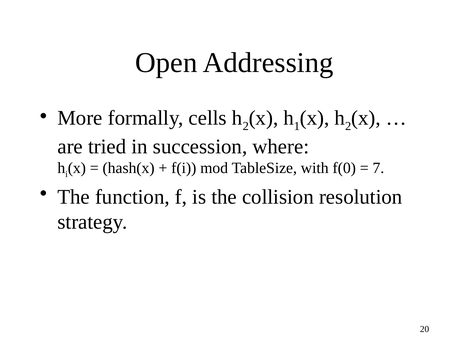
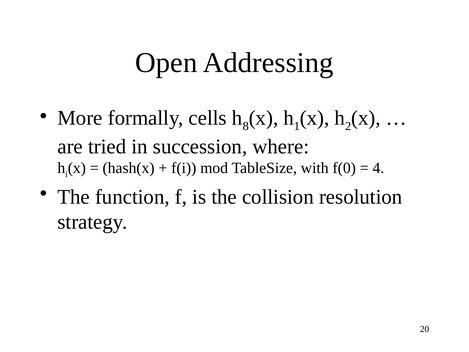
2 at (246, 126): 2 -> 8
7: 7 -> 4
